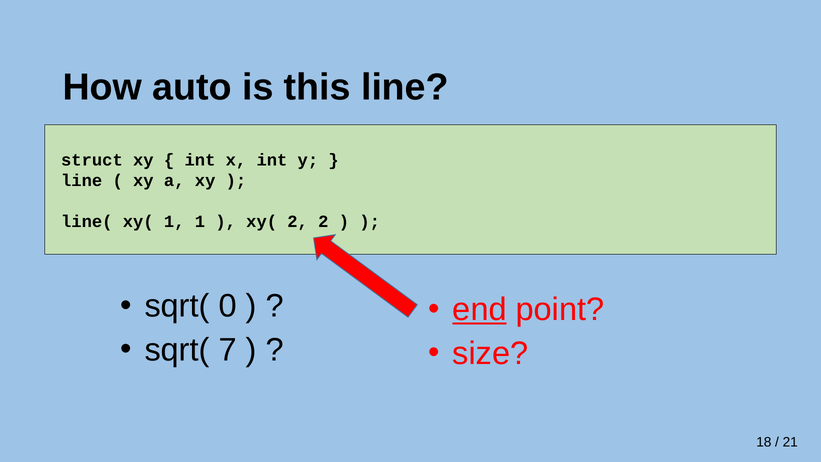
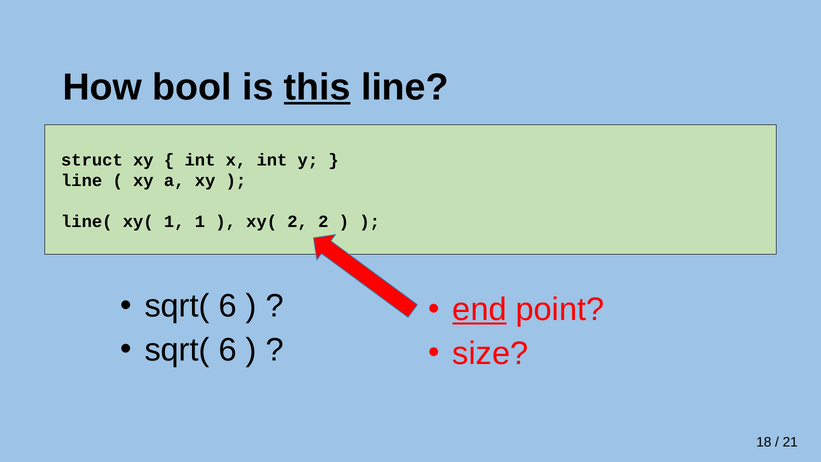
auto: auto -> bool
this underline: none -> present
0 at (228, 306): 0 -> 6
7 at (228, 350): 7 -> 6
